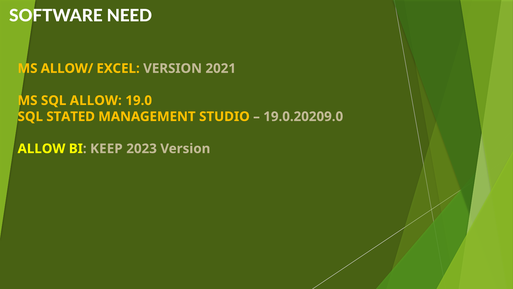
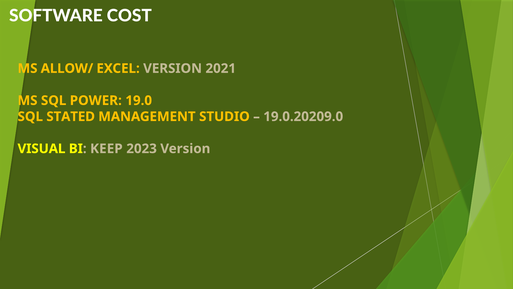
NEED: NEED -> COST
SQL ALLOW: ALLOW -> POWER
ALLOW at (41, 148): ALLOW -> VISUAL
